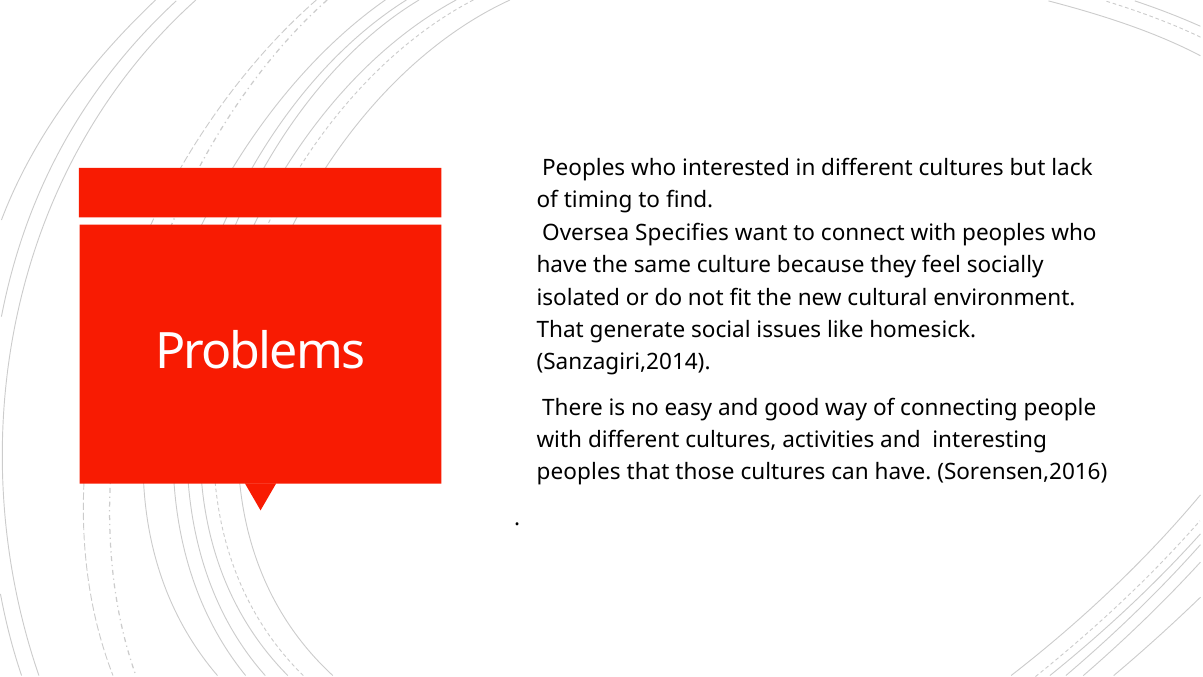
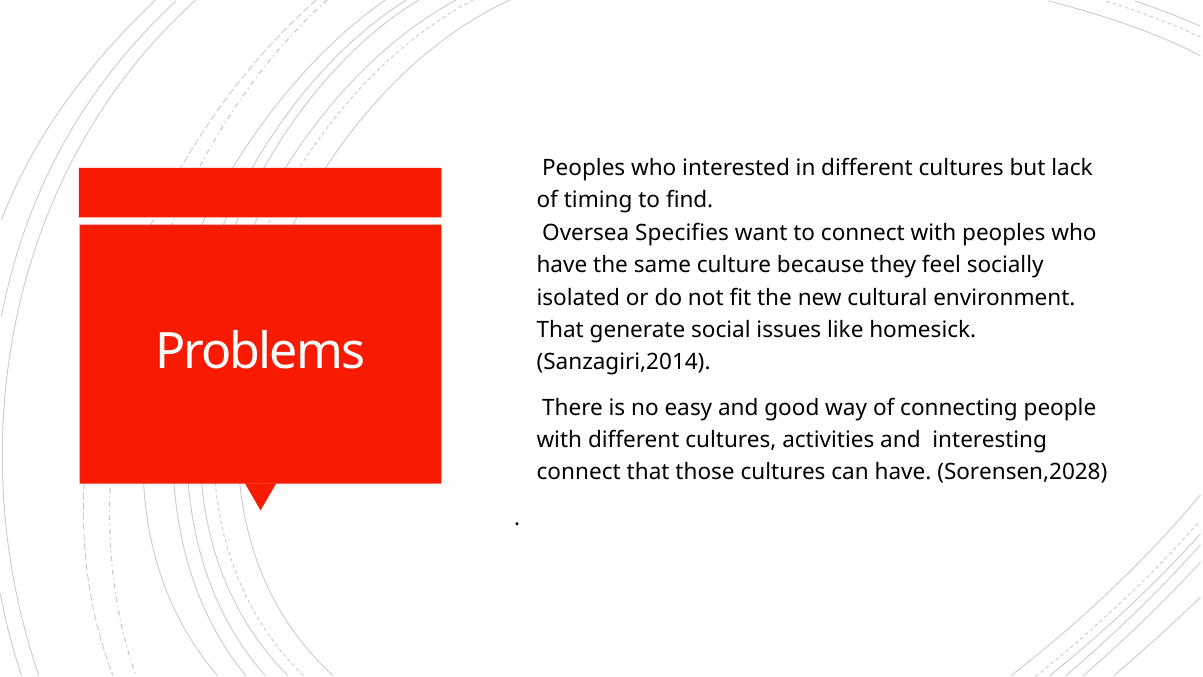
peoples at (579, 472): peoples -> connect
Sorensen,2016: Sorensen,2016 -> Sorensen,2028
